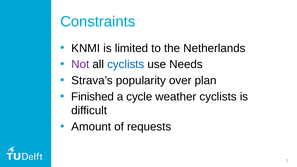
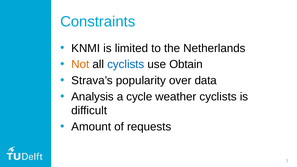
Not colour: purple -> orange
Needs: Needs -> Obtain
plan: plan -> data
Finished: Finished -> Analysis
